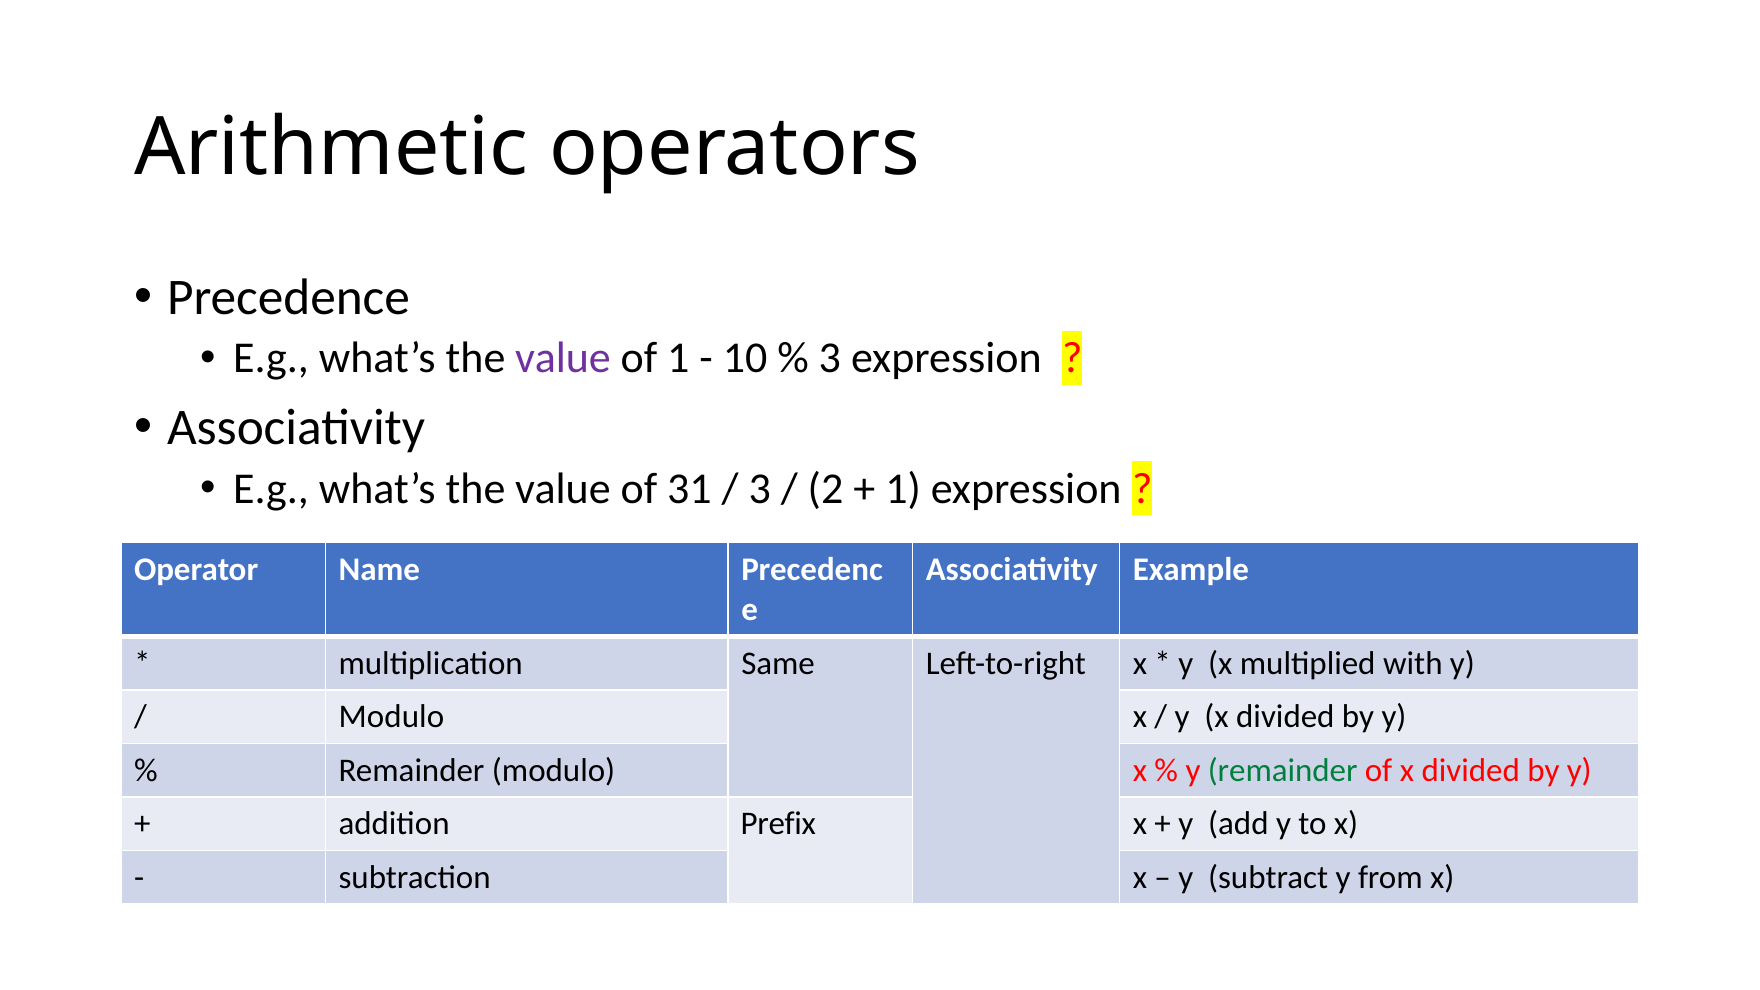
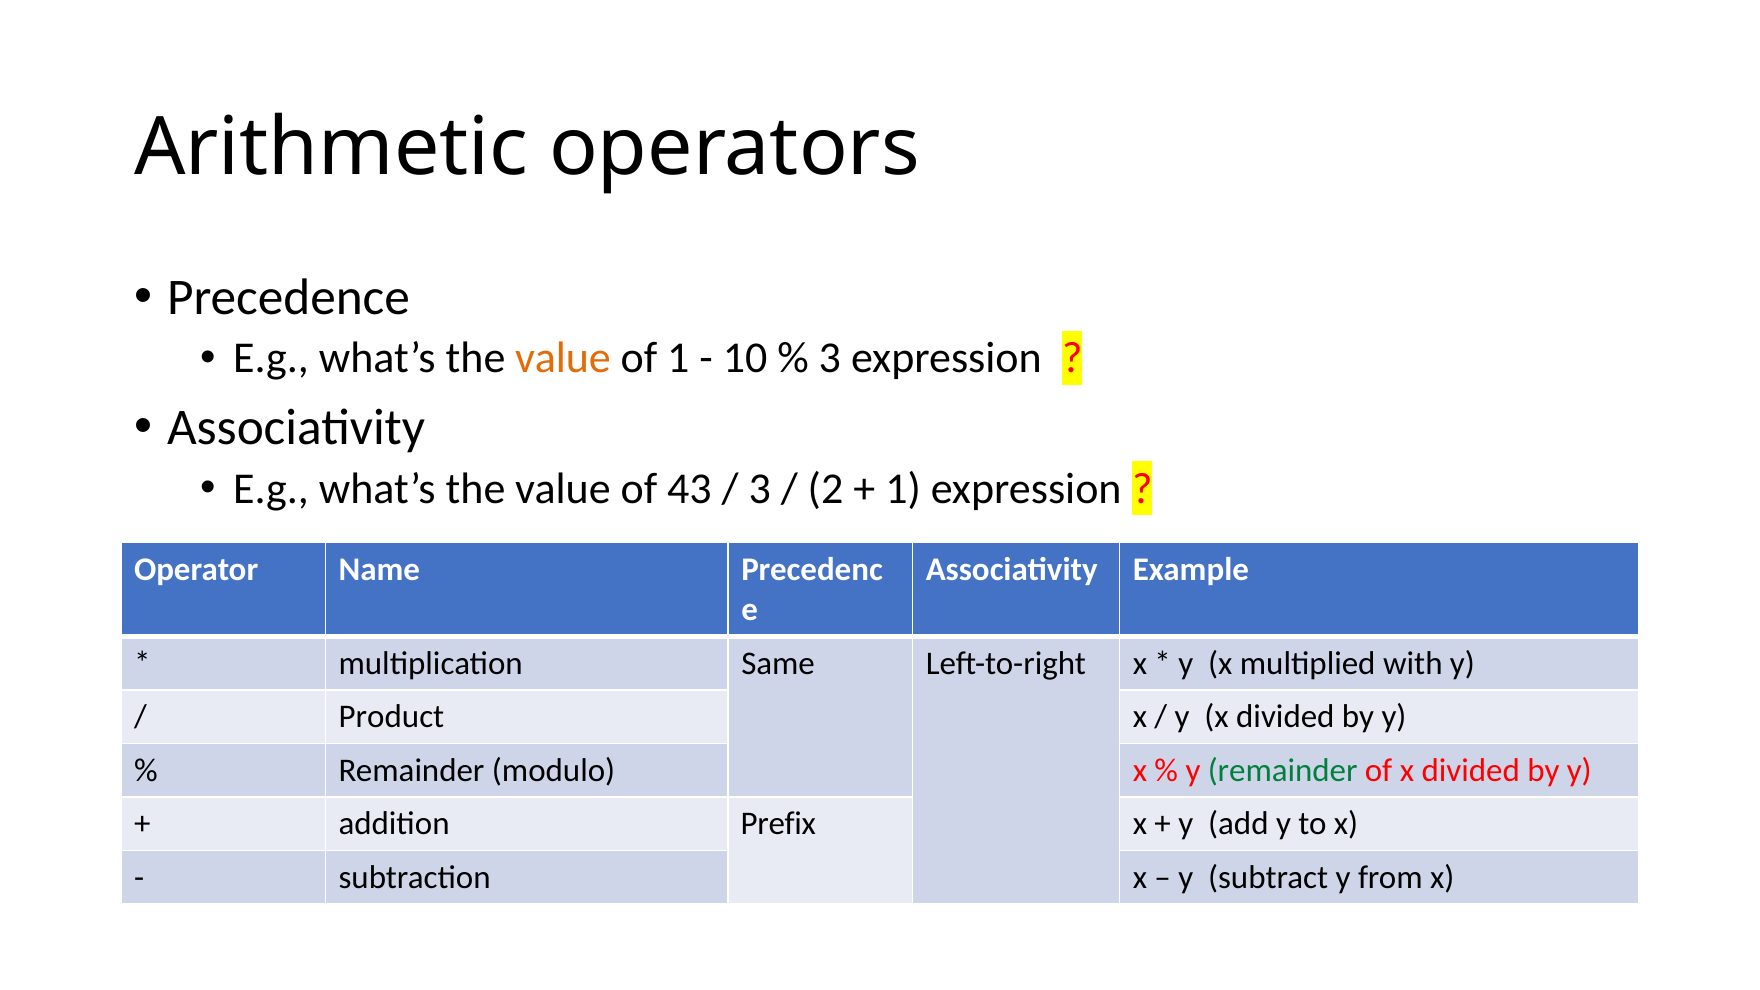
value at (563, 358) colour: purple -> orange
31: 31 -> 43
Modulo at (391, 717): Modulo -> Product
